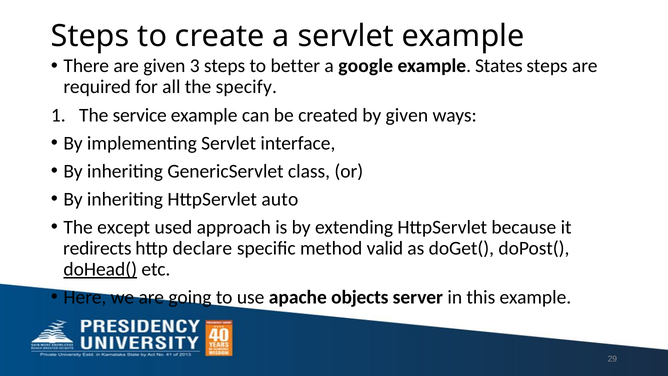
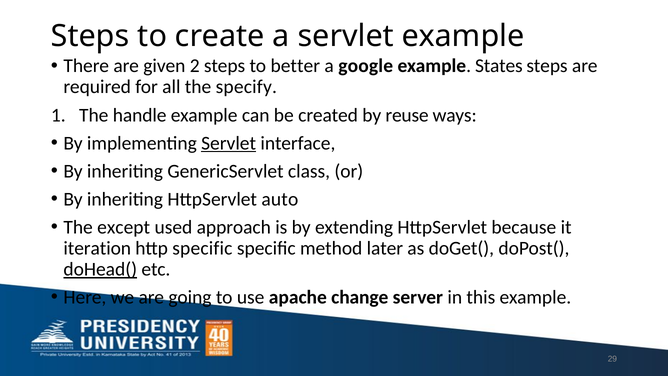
3: 3 -> 2
service: service -> handle
by given: given -> reuse
Servlet at (229, 143) underline: none -> present
redirects: redirects -> iteration
http declare: declare -> specific
valid: valid -> later
objects: objects -> change
